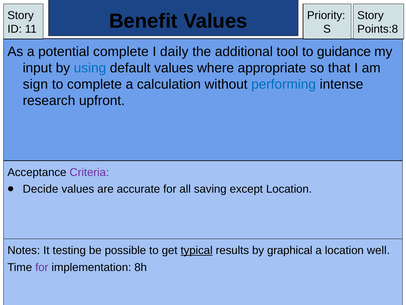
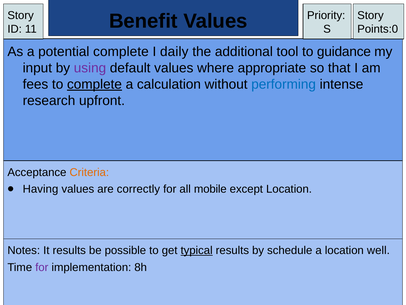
Points:8: Points:8 -> Points:0
using colour: blue -> purple
sign: sign -> fees
complete at (94, 84) underline: none -> present
Criteria colour: purple -> orange
Decide: Decide -> Having
accurate: accurate -> correctly
saving: saving -> mobile
It testing: testing -> results
graphical: graphical -> schedule
